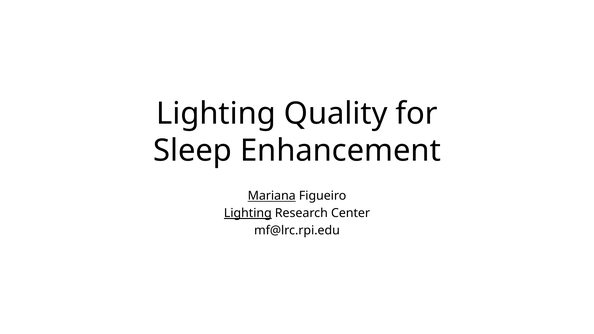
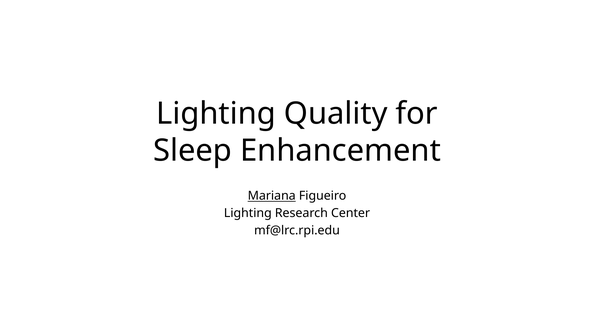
Lighting at (248, 213) underline: present -> none
